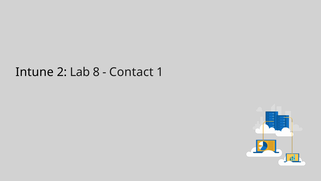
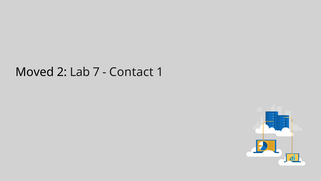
Intune: Intune -> Moved
8: 8 -> 7
